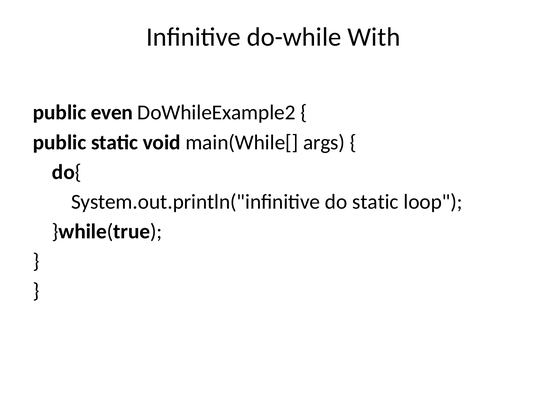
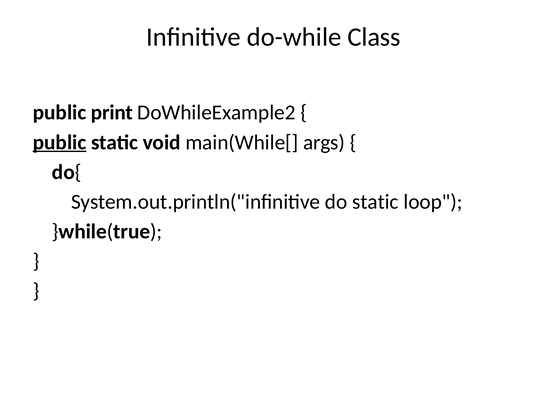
With: With -> Class
even: even -> print
public at (60, 142) underline: none -> present
